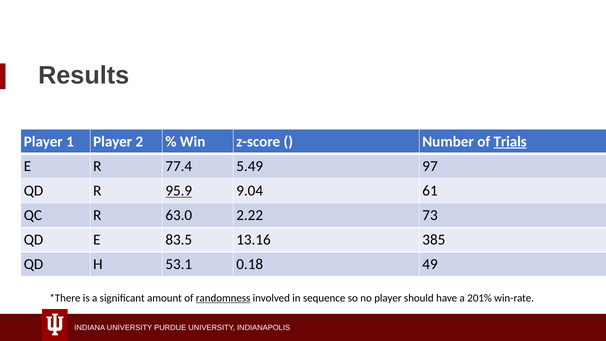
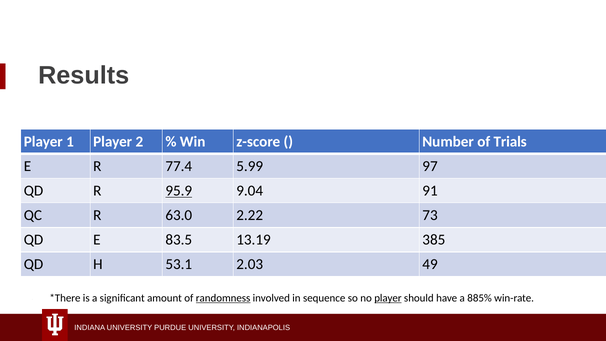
Trials underline: present -> none
5.49: 5.49 -> 5.99
61: 61 -> 91
13.16: 13.16 -> 13.19
0.18: 0.18 -> 2.03
player at (388, 298) underline: none -> present
201%: 201% -> 885%
